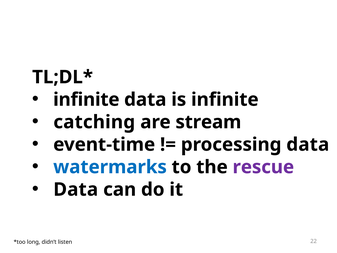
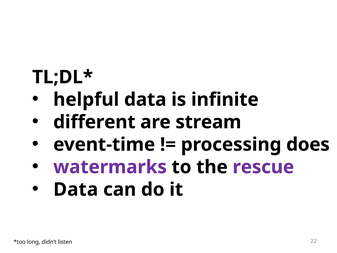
infinite at (86, 99): infinite -> helpful
catching: catching -> different
processing data: data -> does
watermarks colour: blue -> purple
